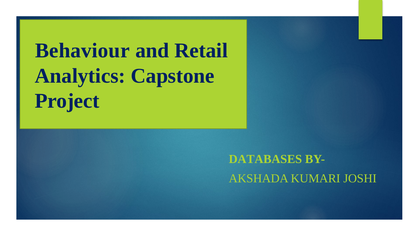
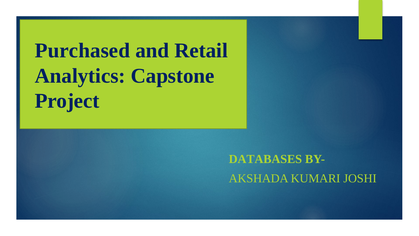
Behaviour: Behaviour -> Purchased
